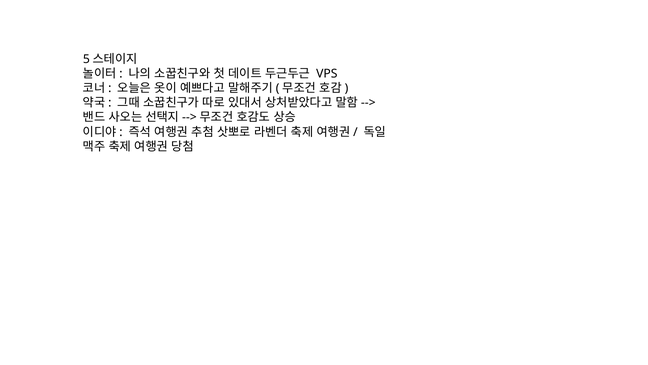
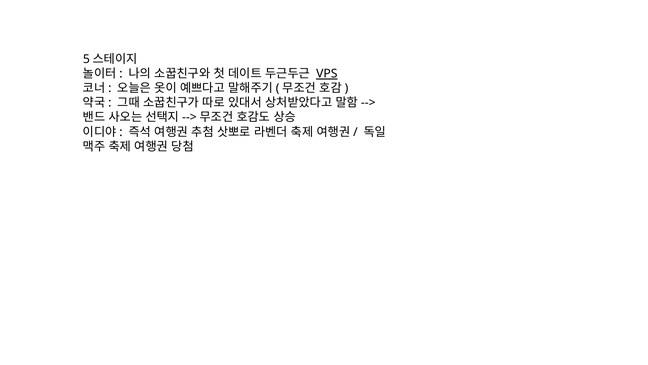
VPS underline: none -> present
